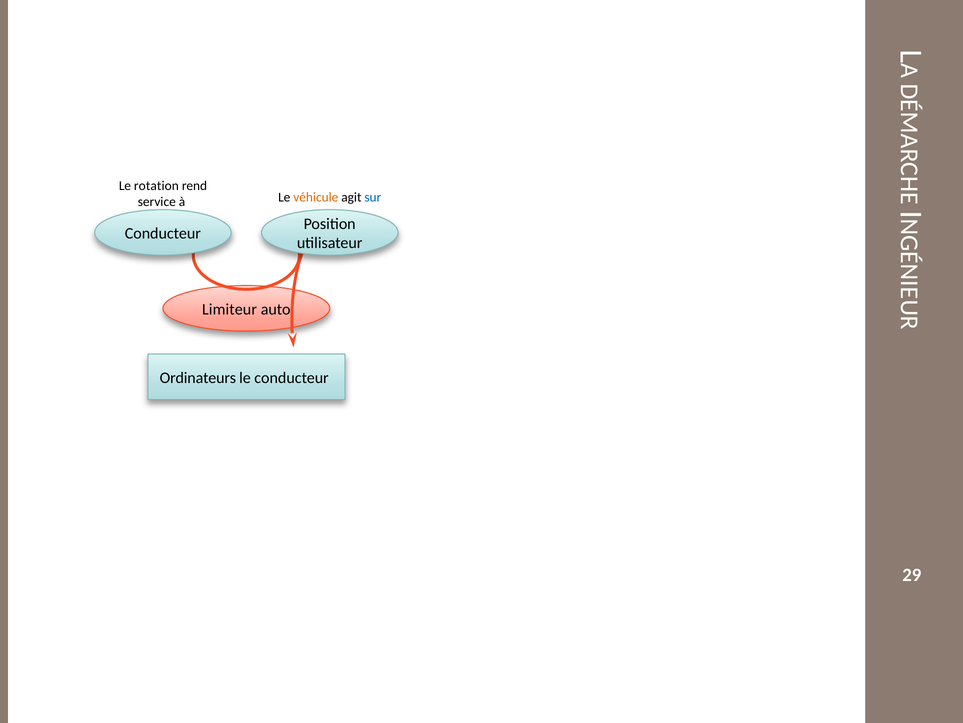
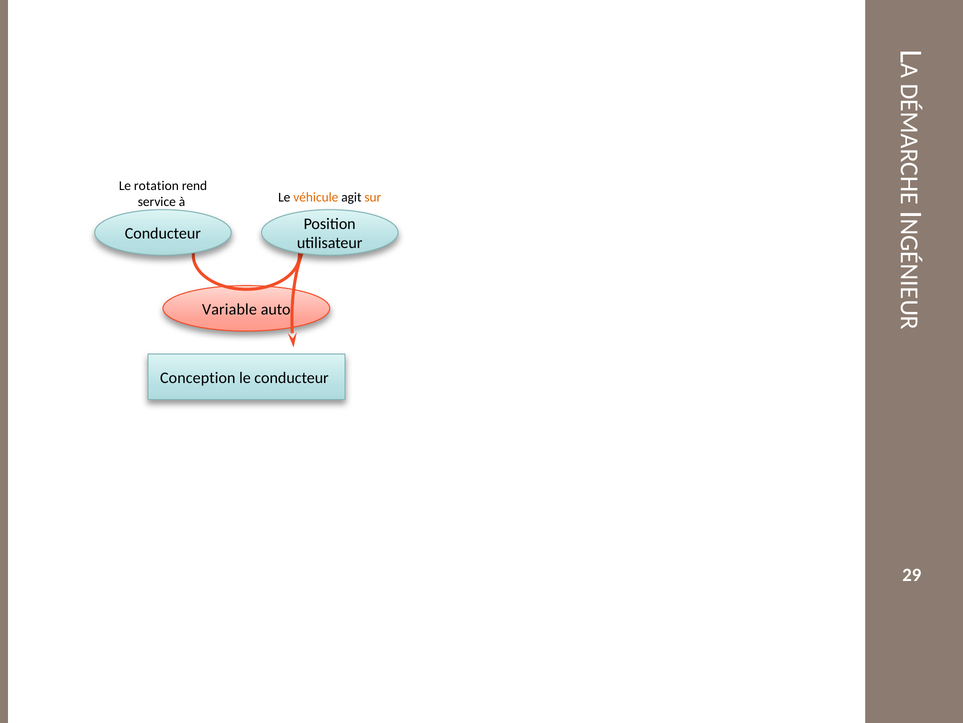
sur colour: blue -> orange
Limiteur: Limiteur -> Variable
Ordinateurs: Ordinateurs -> Conception
